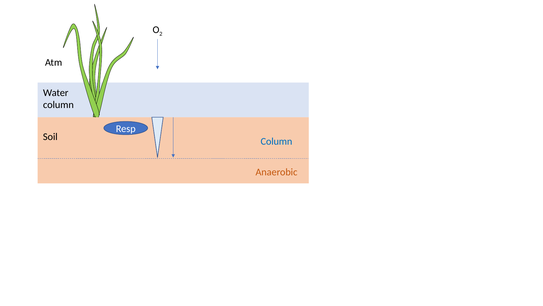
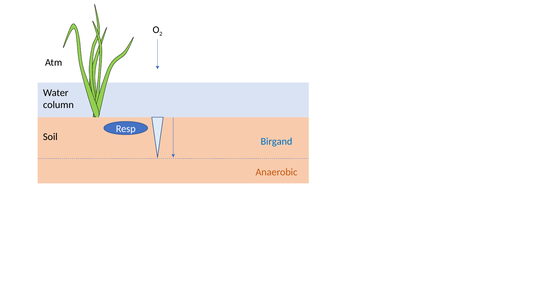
Column at (276, 141): Column -> Birgand
